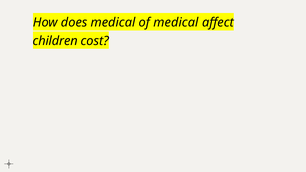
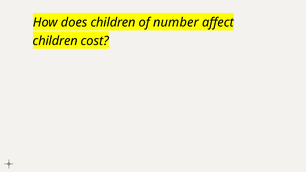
does medical: medical -> children
of medical: medical -> number
